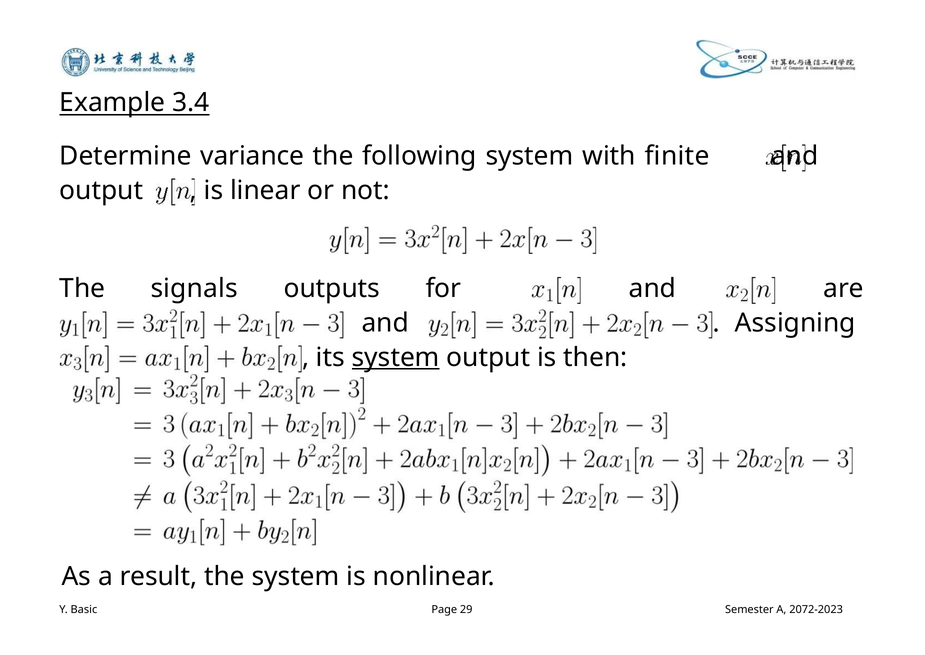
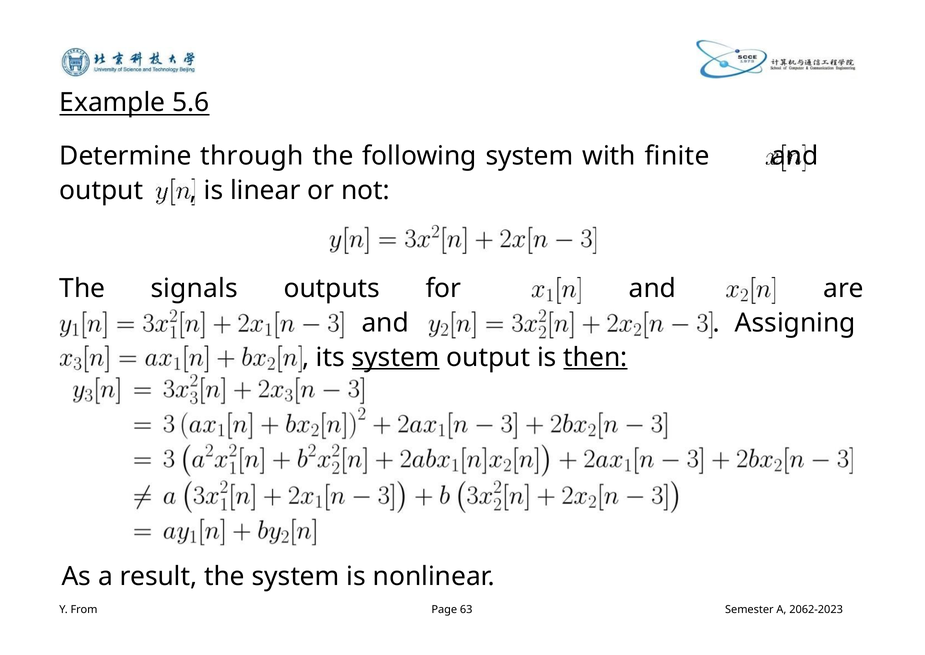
3.4: 3.4 -> 5.6
variance: variance -> through
then underline: none -> present
Basic: Basic -> From
29: 29 -> 63
2072-2023: 2072-2023 -> 2062-2023
